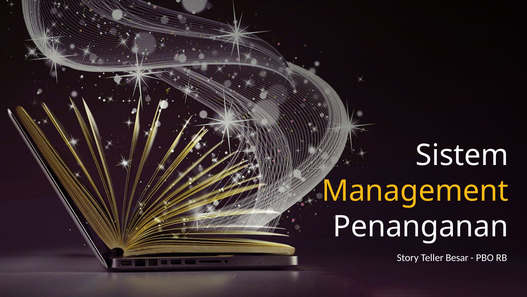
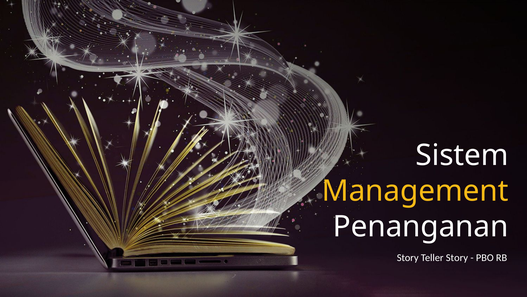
Teller Besar: Besar -> Story
